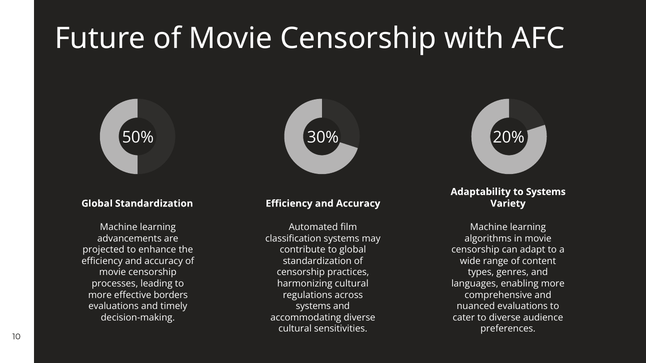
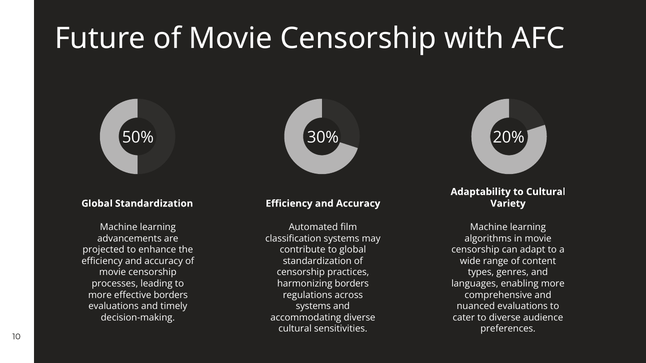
to Systems: Systems -> Cultural
harmonizing cultural: cultural -> borders
